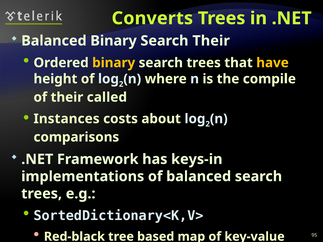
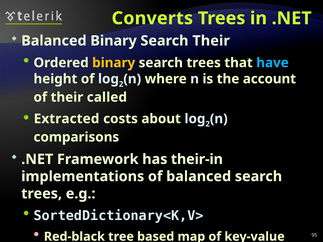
have colour: yellow -> light blue
compile: compile -> account
Instances: Instances -> Extracted
keys-in: keys-in -> their-in
